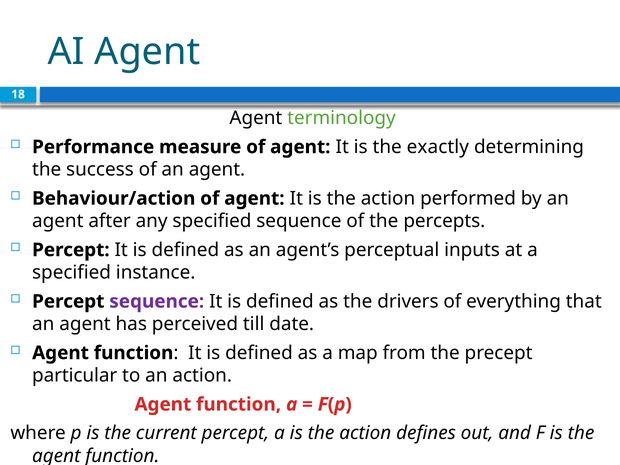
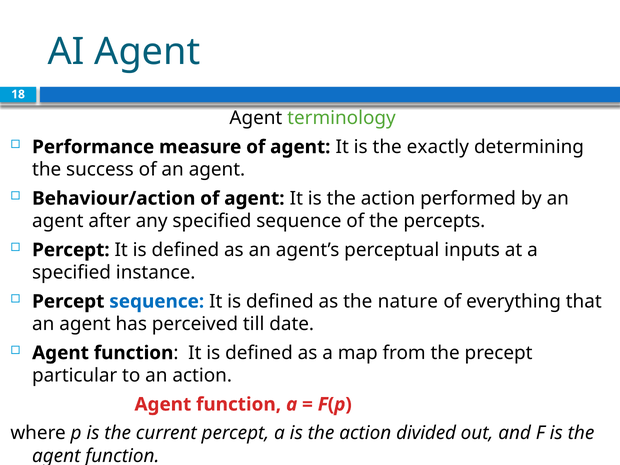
sequence at (157, 301) colour: purple -> blue
drivers: drivers -> nature
defines: defines -> divided
